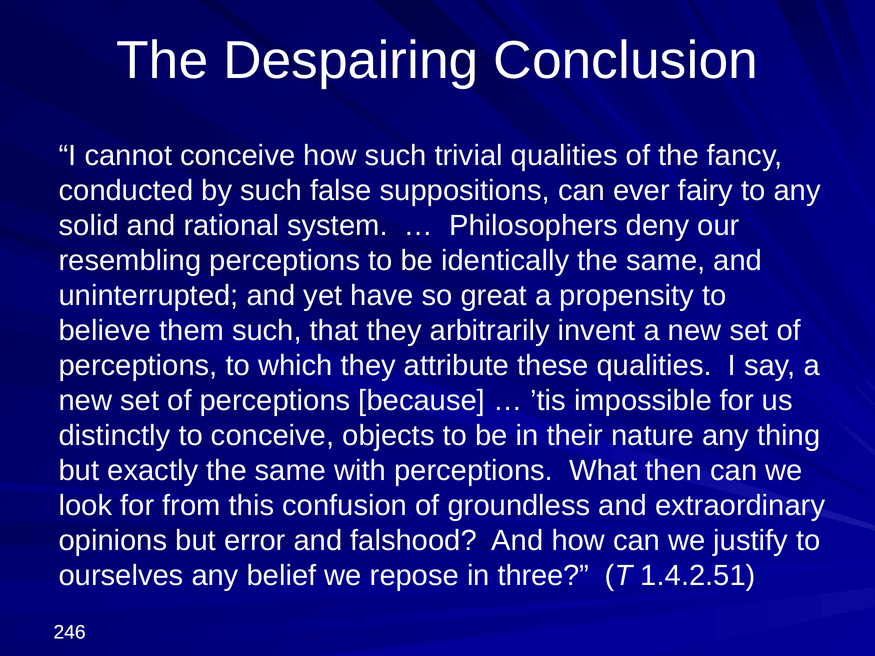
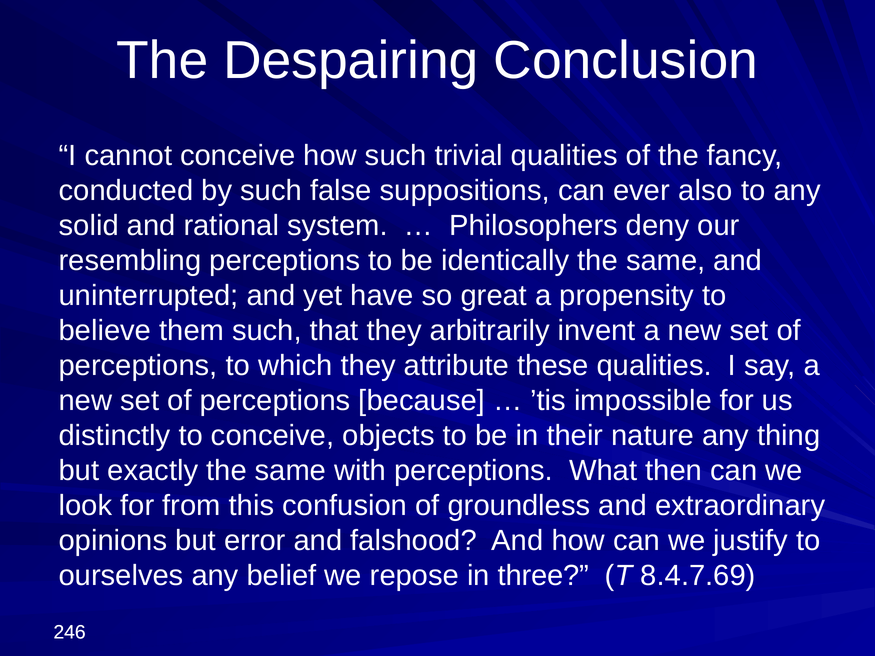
fairy: fairy -> also
1.4.2.51: 1.4.2.51 -> 8.4.7.69
